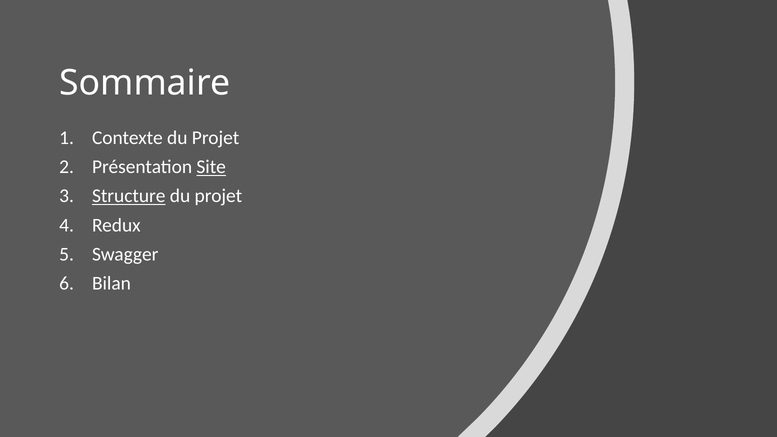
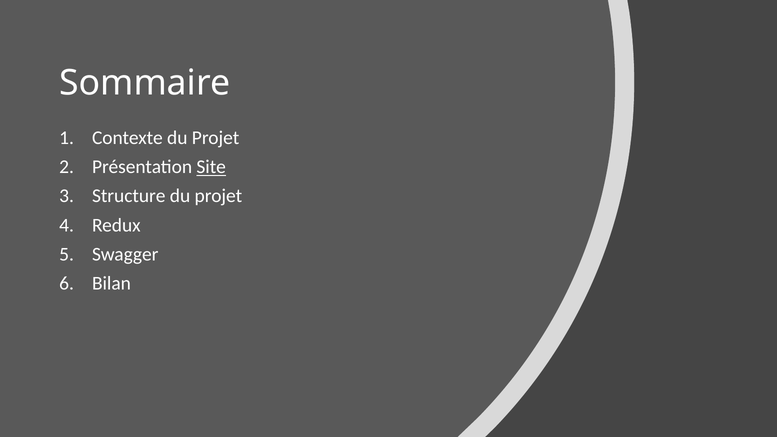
Structure underline: present -> none
